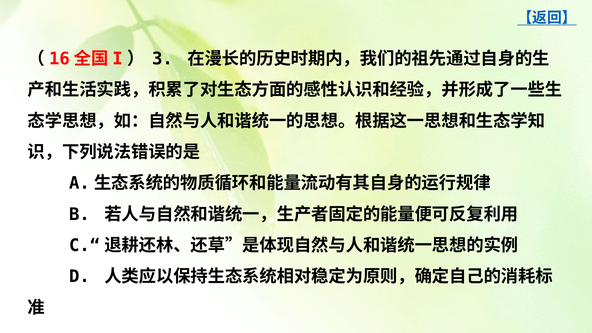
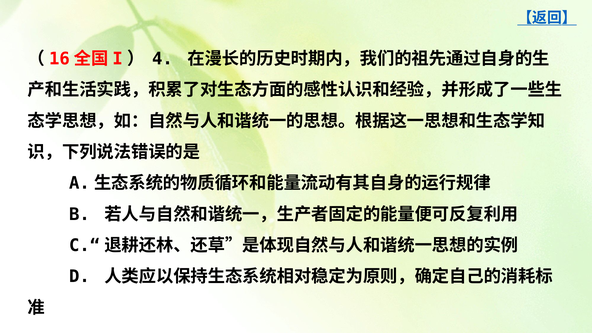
3: 3 -> 4
